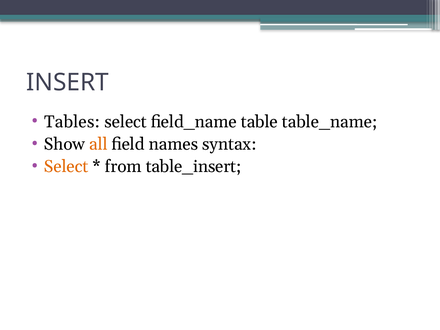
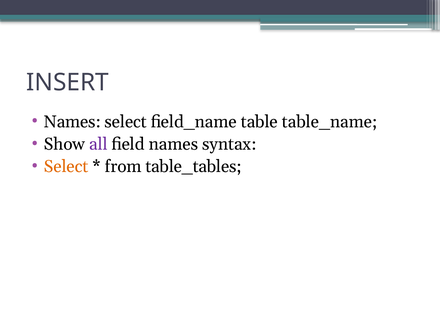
Tables at (72, 122): Tables -> Names
all colour: orange -> purple
table_insert: table_insert -> table_tables
